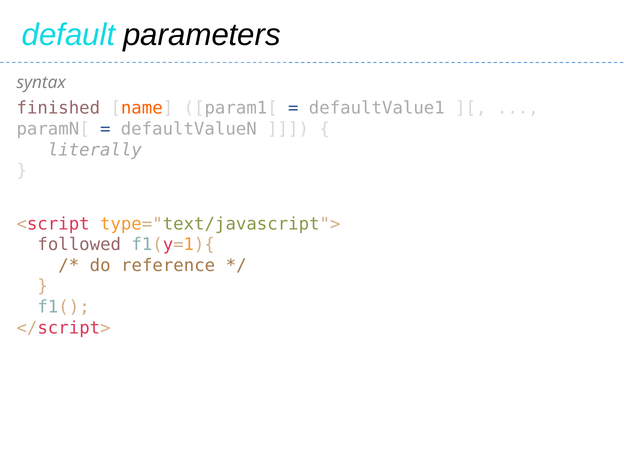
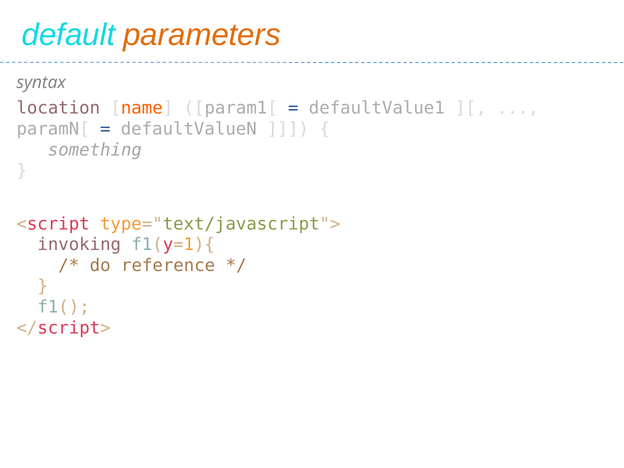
parameters colour: black -> orange
finished: finished -> location
literally: literally -> something
followed: followed -> invoking
